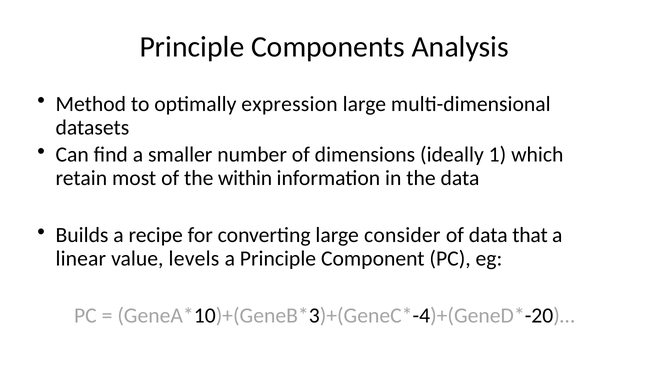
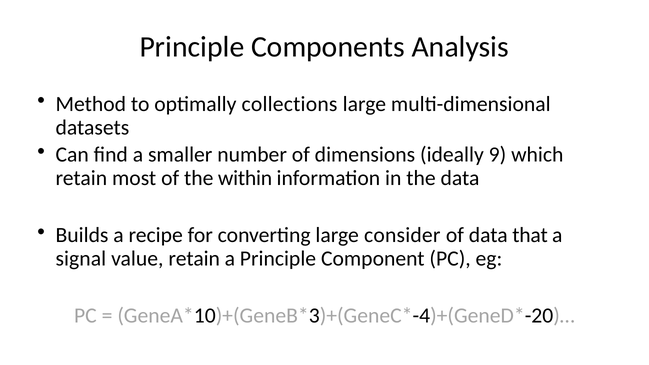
expression: expression -> collections
1: 1 -> 9
linear: linear -> signal
value levels: levels -> retain
